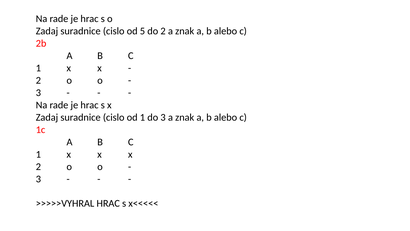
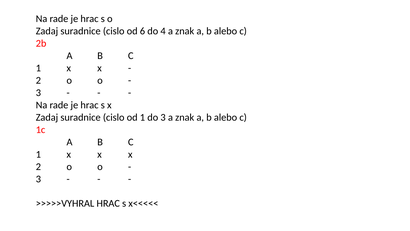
5: 5 -> 6
do 2: 2 -> 4
